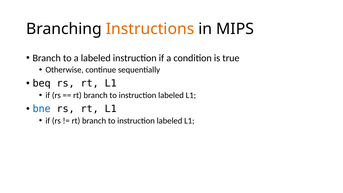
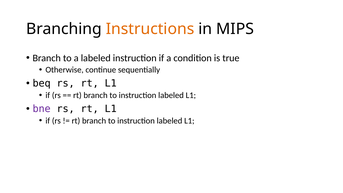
bne colour: blue -> purple
